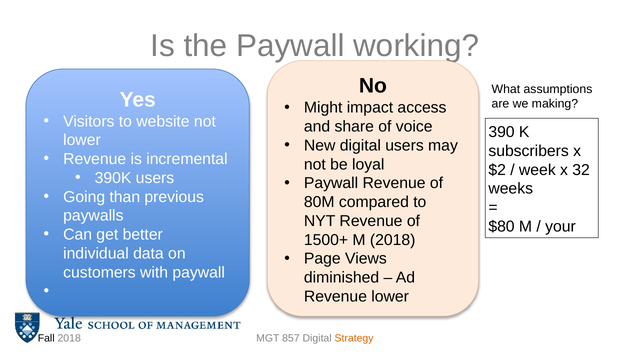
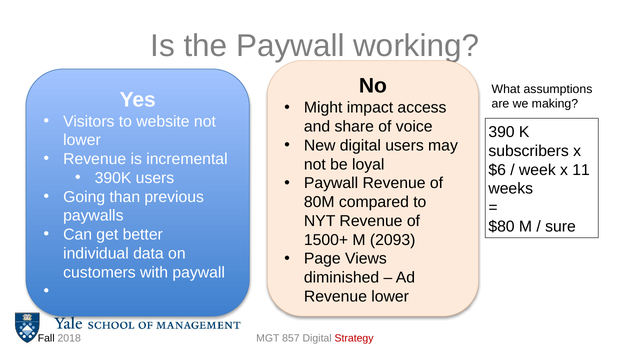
$2: $2 -> $6
32: 32 -> 11
your: your -> sure
M 2018: 2018 -> 2093
Strategy colour: orange -> red
